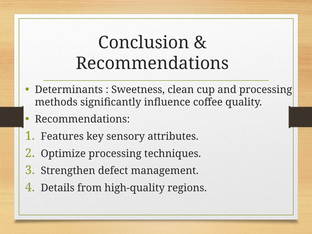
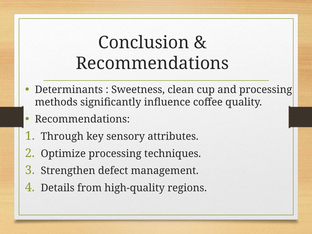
Features: Features -> Through
